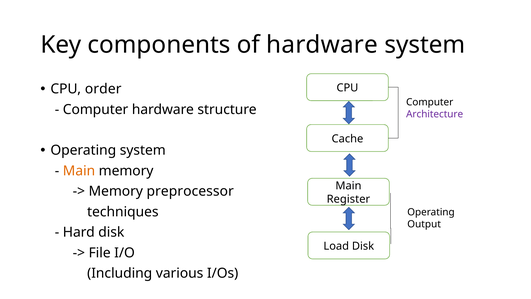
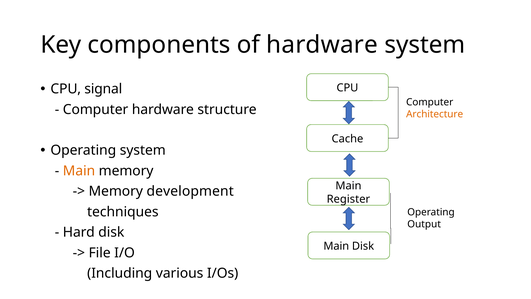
order: order -> signal
Architecture colour: purple -> orange
preprocessor: preprocessor -> development
Load at (336, 246): Load -> Main
